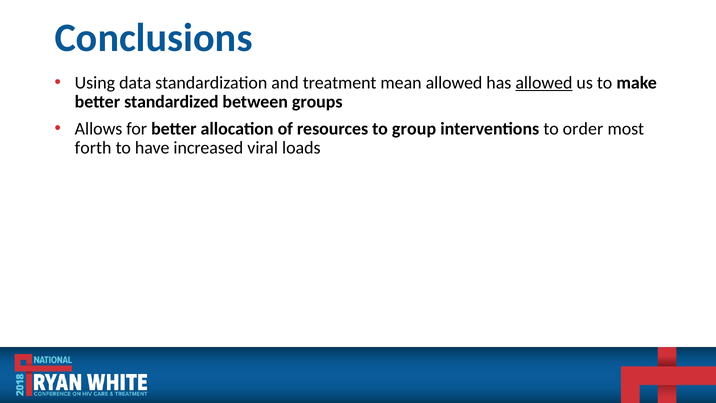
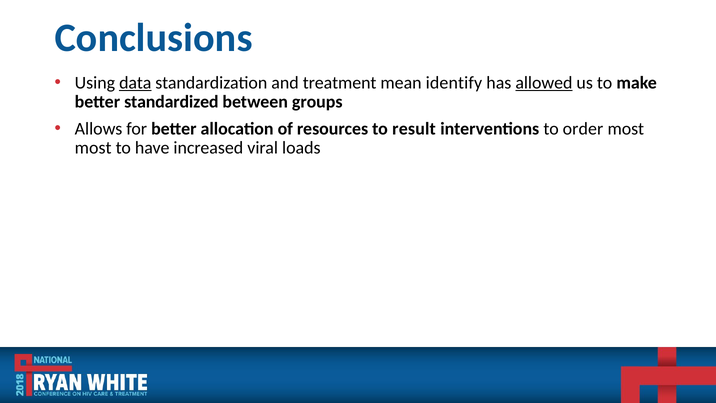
data underline: none -> present
mean allowed: allowed -> identify
group: group -> result
forth at (93, 148): forth -> most
